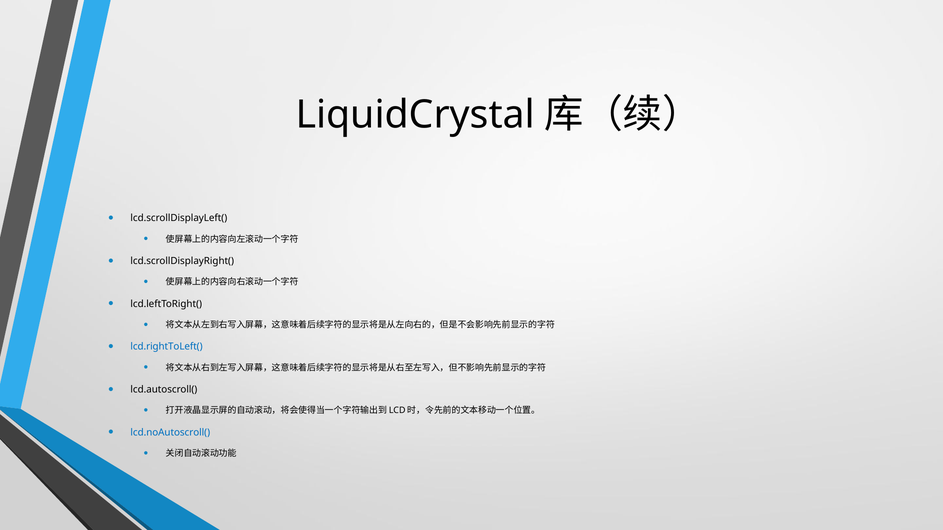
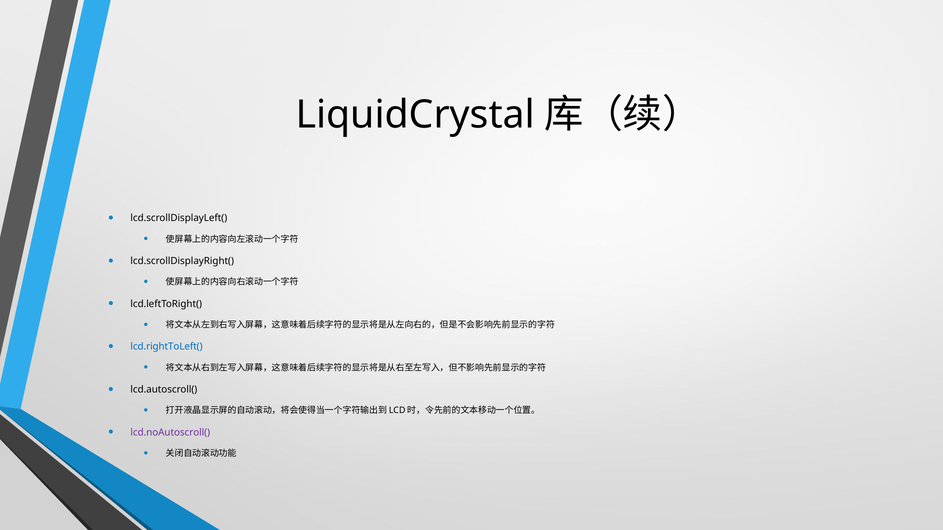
lcd.noAutoscroll( colour: blue -> purple
